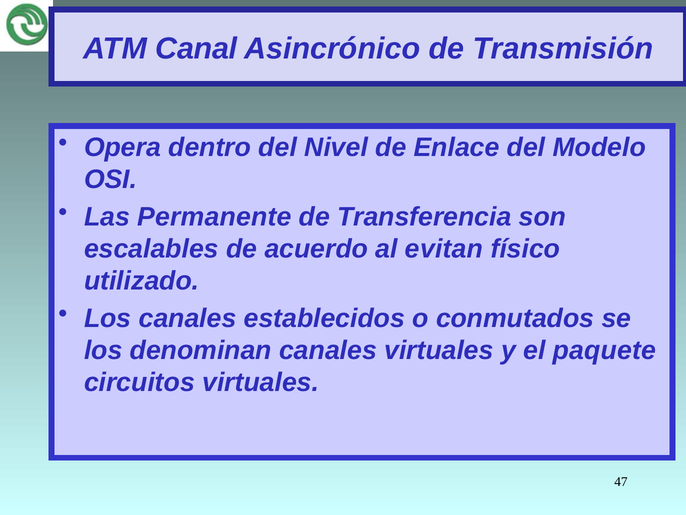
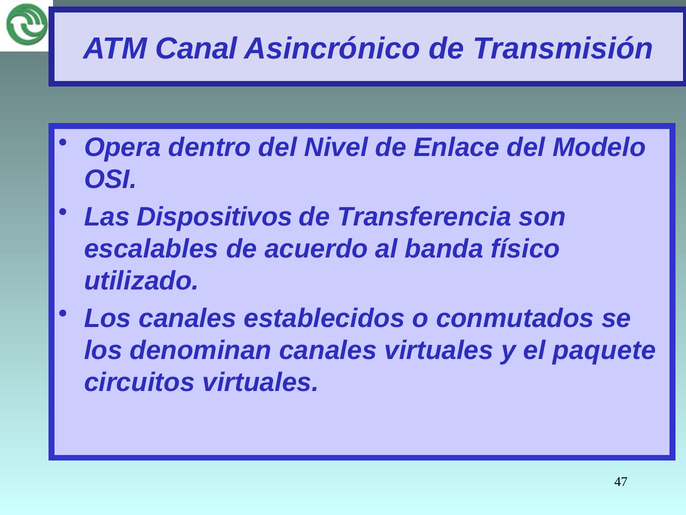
Permanente: Permanente -> Dispositivos
evitan: evitan -> banda
